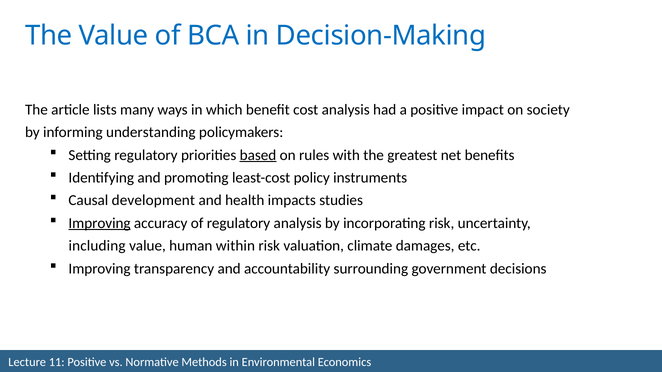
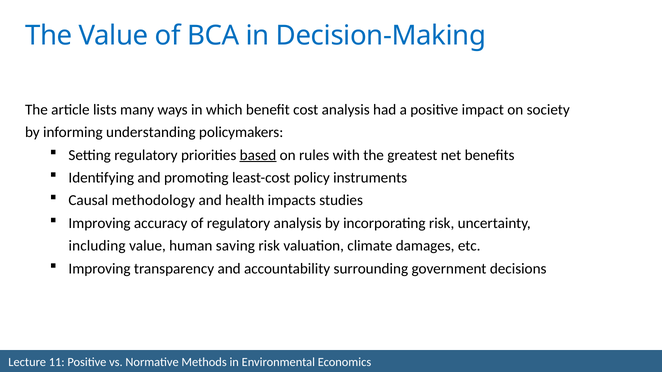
development: development -> methodology
Improving at (100, 223) underline: present -> none
within: within -> saving
